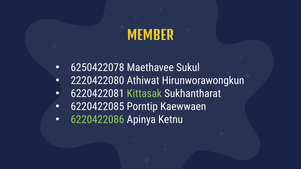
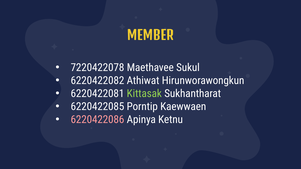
6250422078: 6250422078 -> 7220422078
2220422080: 2220422080 -> 6220422082
6220422086 colour: light green -> pink
